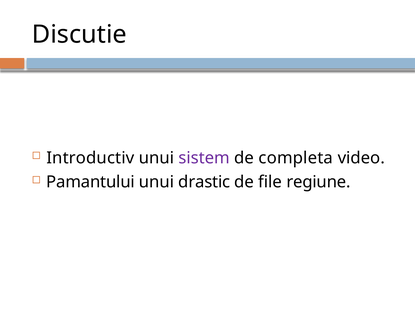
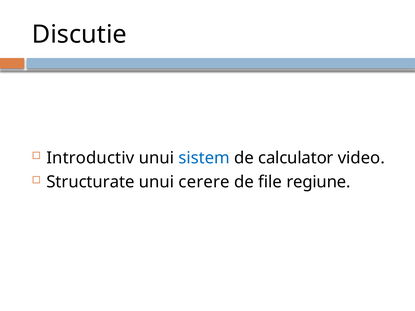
sistem colour: purple -> blue
completa: completa -> calculator
Pamantului: Pamantului -> Structurate
drastic: drastic -> cerere
